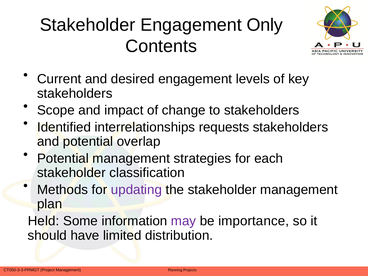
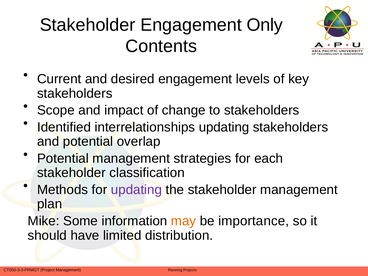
interrelationships requests: requests -> updating
Held: Held -> Mike
may colour: purple -> orange
